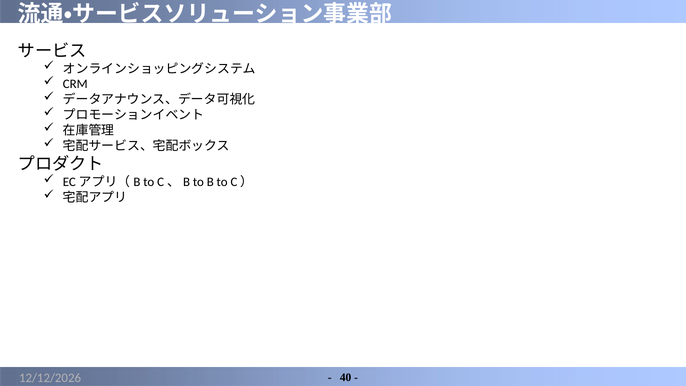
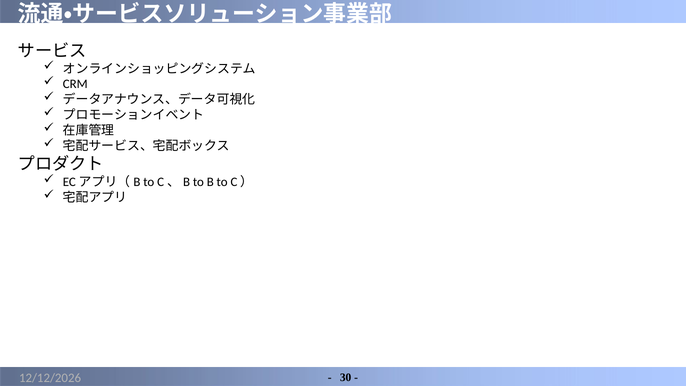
40: 40 -> 30
